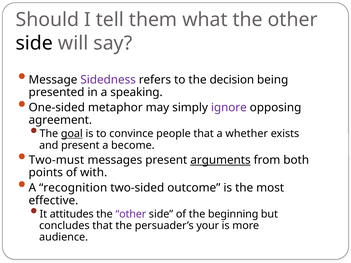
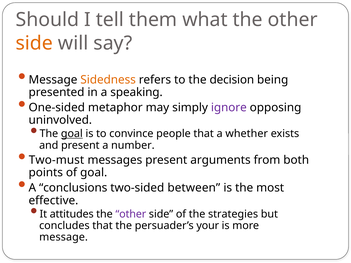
side at (34, 43) colour: black -> orange
Sidedness colour: purple -> orange
agreement: agreement -> uninvolved
become: become -> number
arguments underline: present -> none
of with: with -> goal
recognition: recognition -> conclusions
outcome: outcome -> between
beginning: beginning -> strategies
audience at (64, 237): audience -> message
